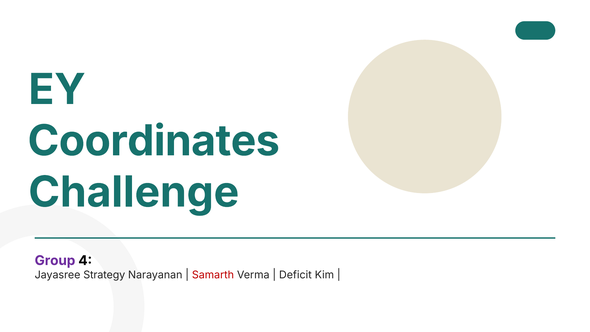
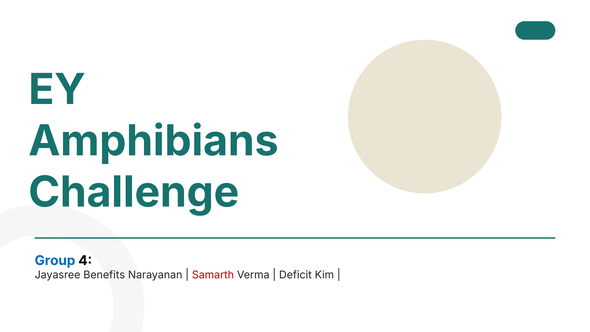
Coordinates: Coordinates -> Amphibians
Group colour: purple -> blue
Strategy: Strategy -> Benefits
